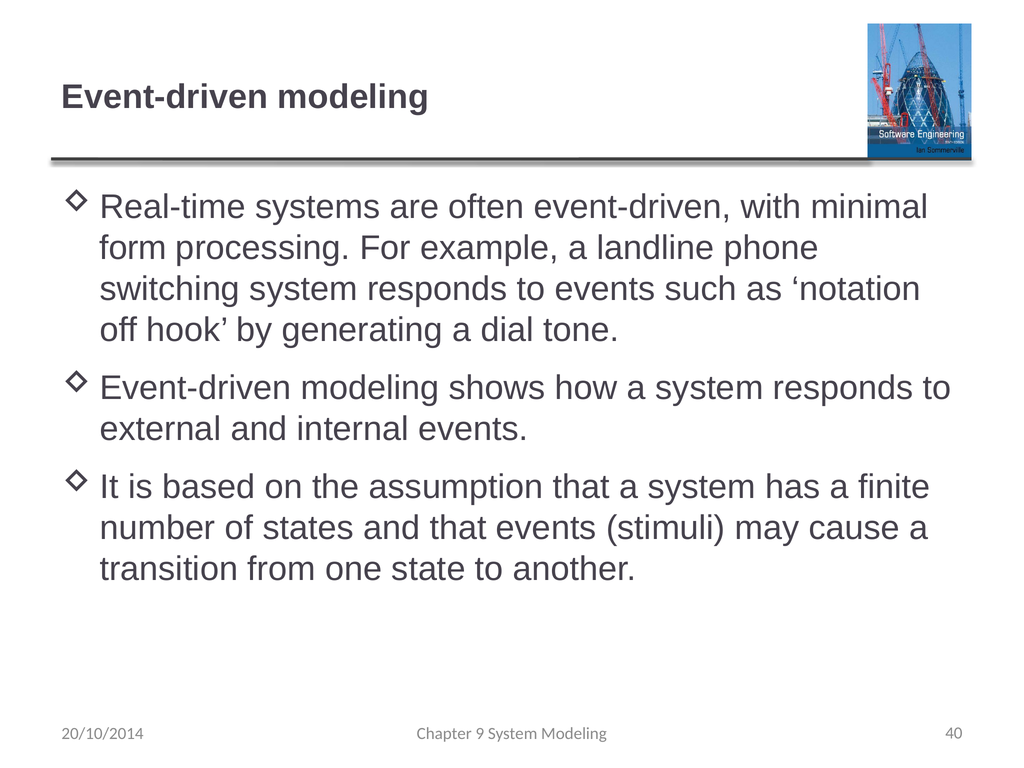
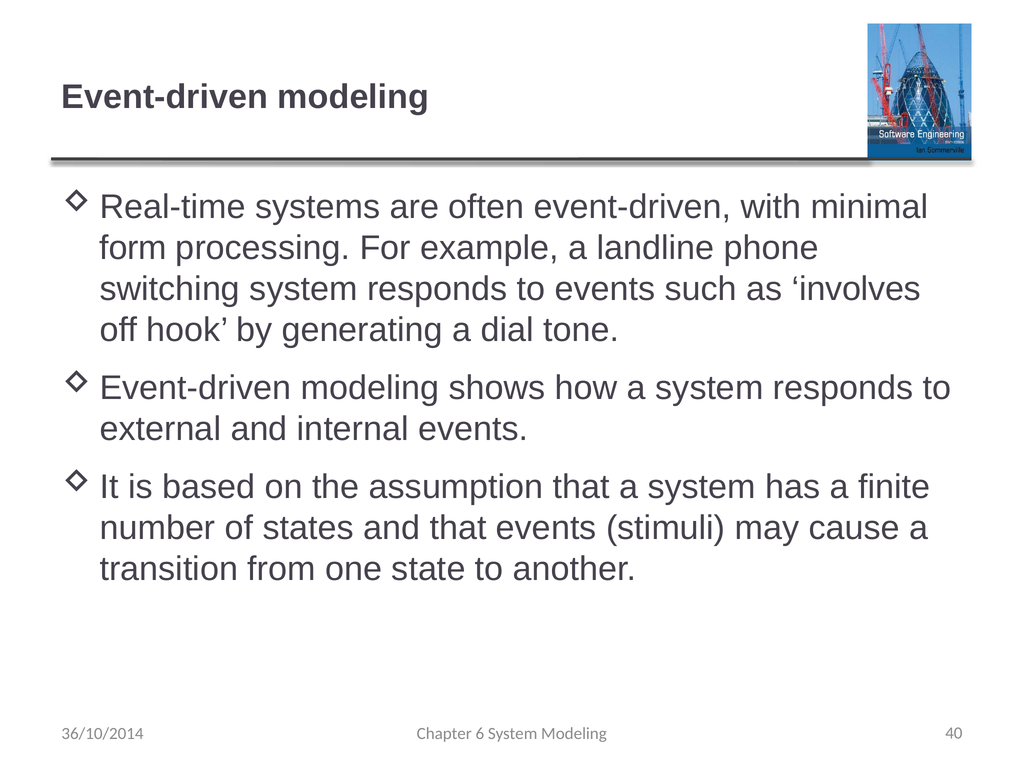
notation: notation -> involves
20/10/2014: 20/10/2014 -> 36/10/2014
9: 9 -> 6
